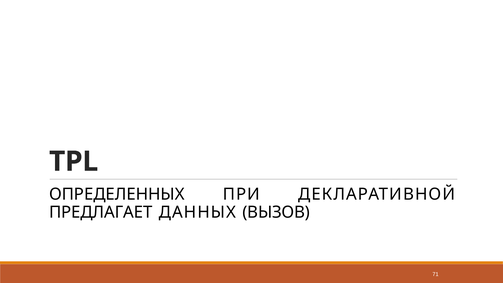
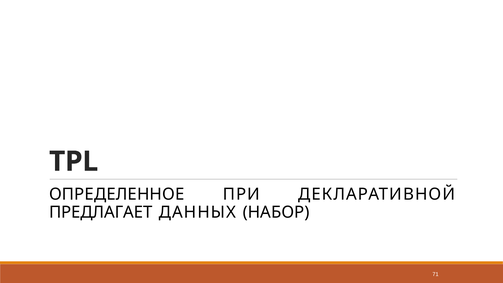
ОПРЕДЕЛЕННЫХ: ОПРЕДЕЛЕННЫХ -> ОПРЕДЕЛЕННОЕ
ВЫЗОВ: ВЫЗОВ -> НАБОР
